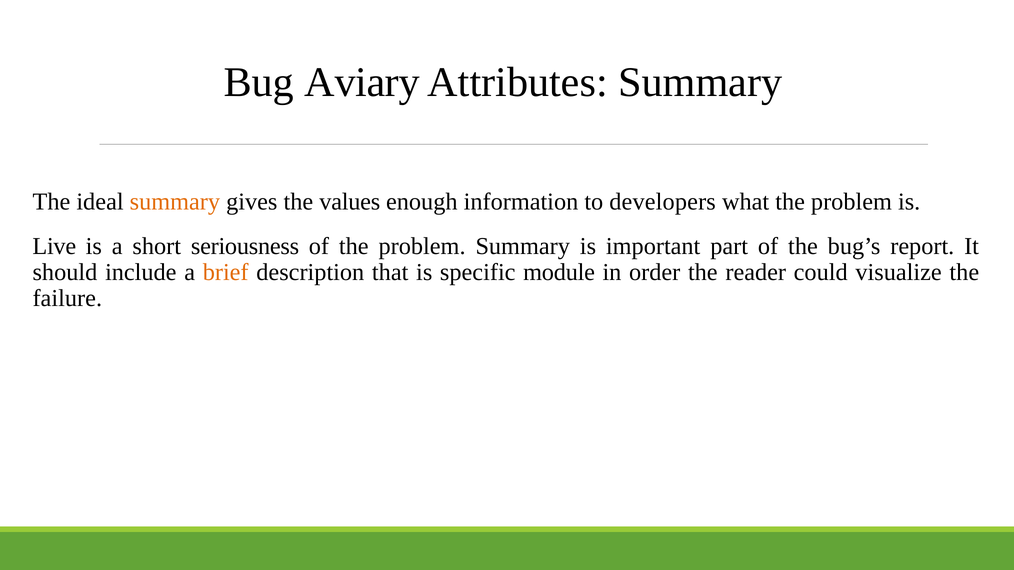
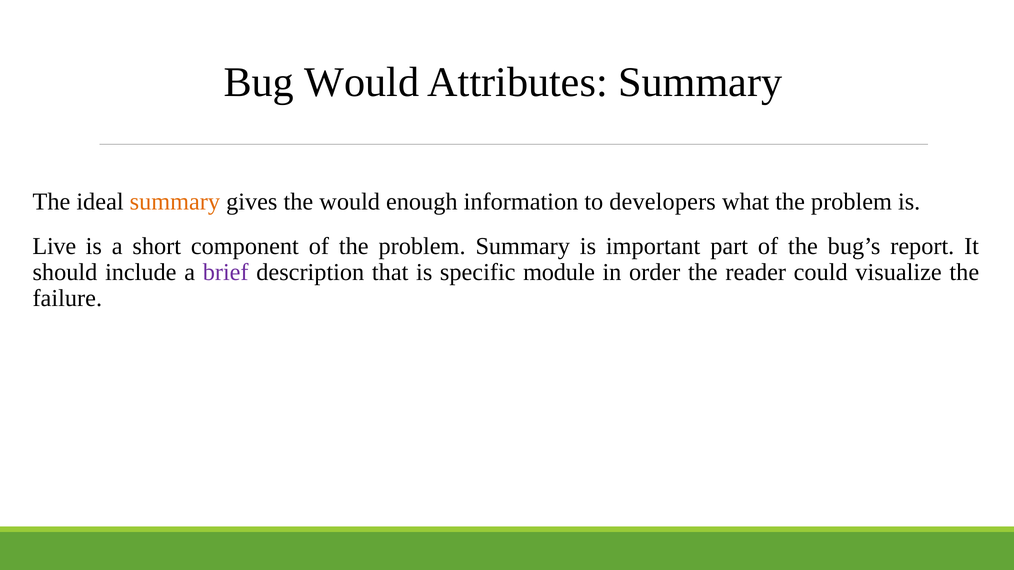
Bug Aviary: Aviary -> Would
the values: values -> would
seriousness: seriousness -> component
brief colour: orange -> purple
